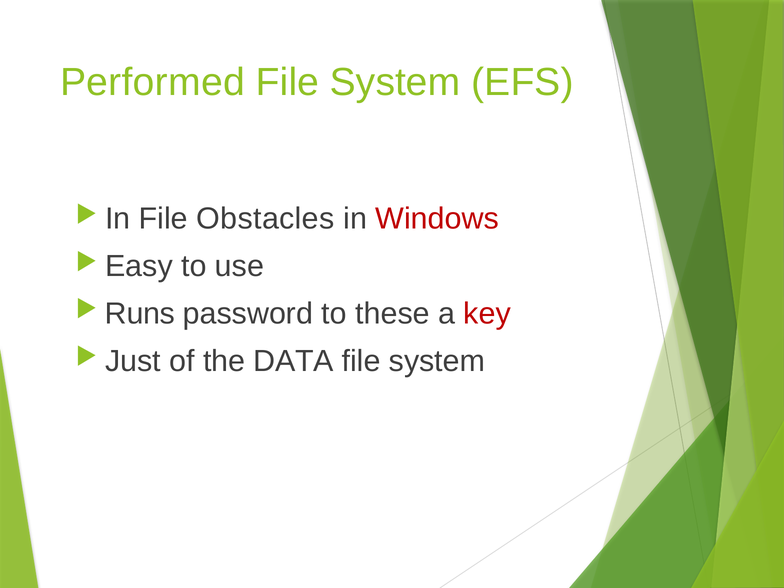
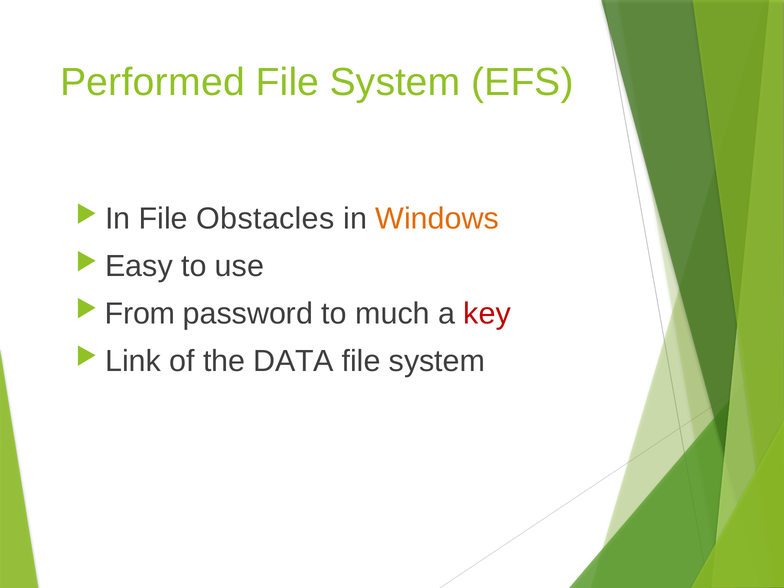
Windows colour: red -> orange
Runs: Runs -> From
these: these -> much
Just: Just -> Link
